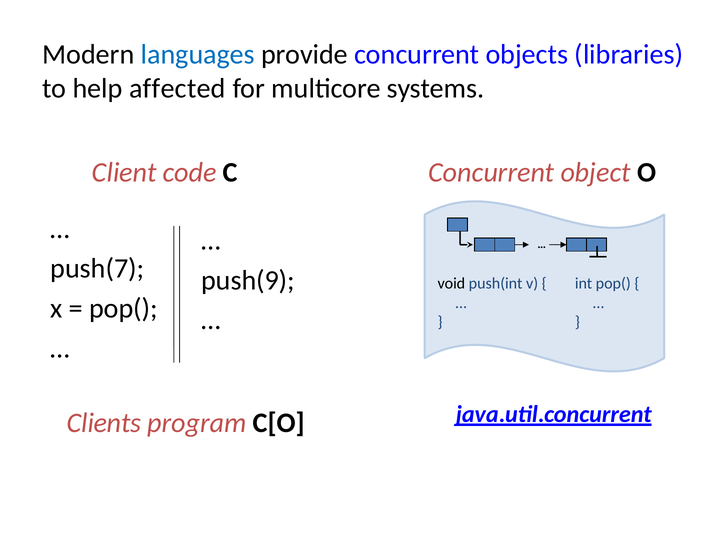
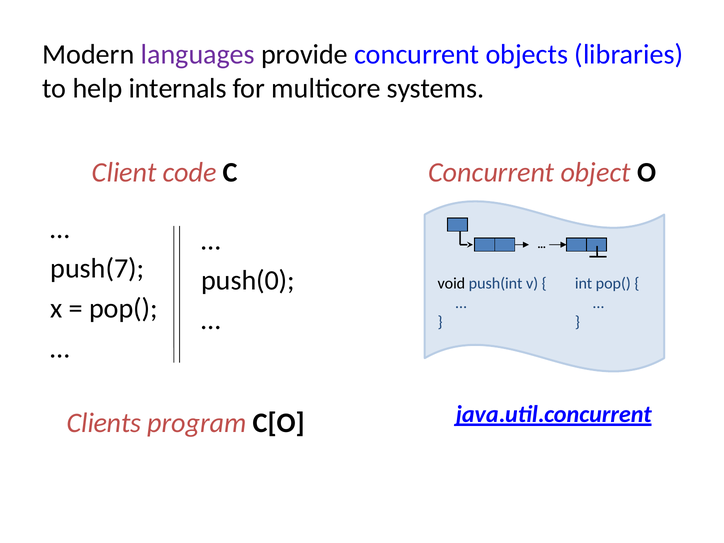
languages colour: blue -> purple
affected: affected -> internals
push(9: push(9 -> push(0
